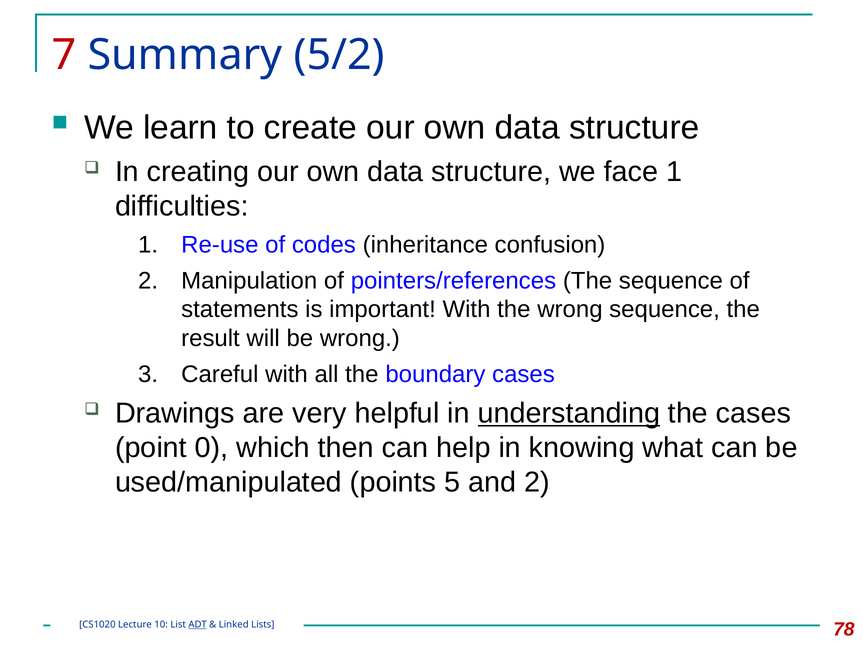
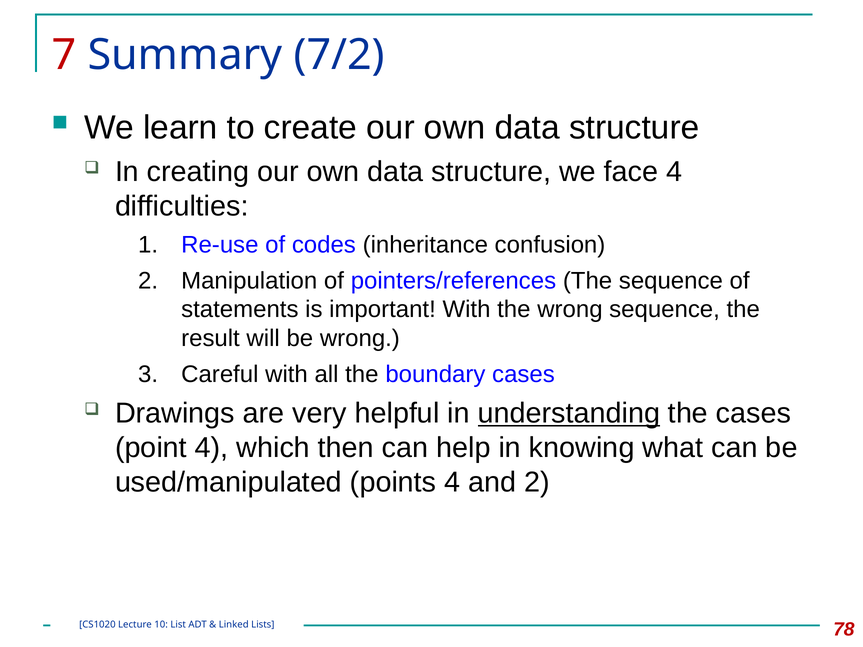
5/2: 5/2 -> 7/2
face 1: 1 -> 4
point 0: 0 -> 4
points 5: 5 -> 4
ADT underline: present -> none
